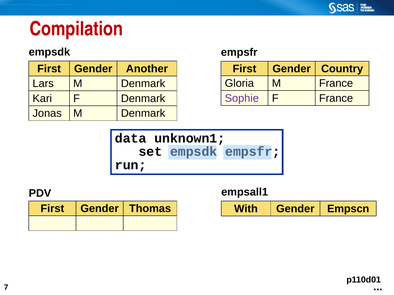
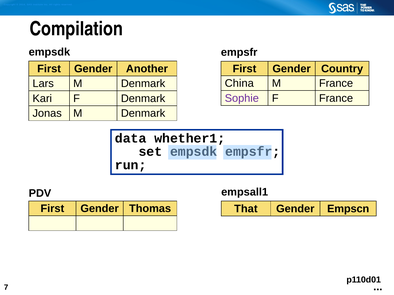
Compilation colour: red -> black
Gloria: Gloria -> China
unknown1: unknown1 -> whether1
With: With -> That
